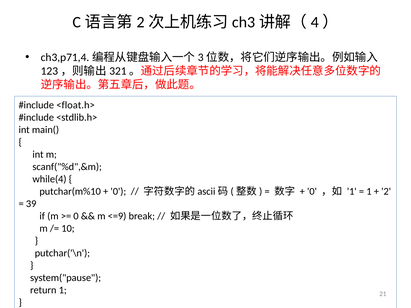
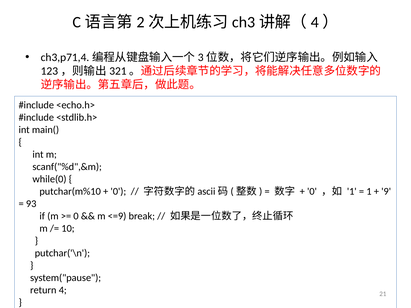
<float.h>: <float.h> -> <echo.h>
while(4: while(4 -> while(0
2: 2 -> 9
39: 39 -> 93
return 1: 1 -> 4
